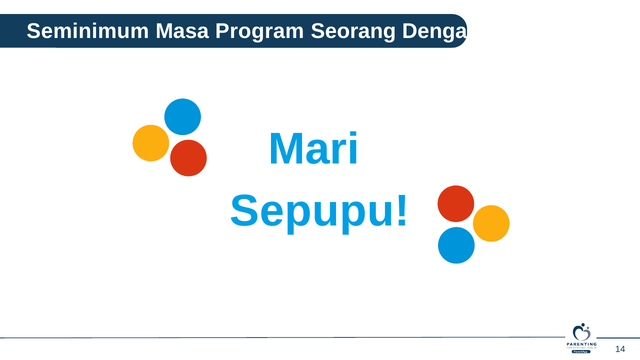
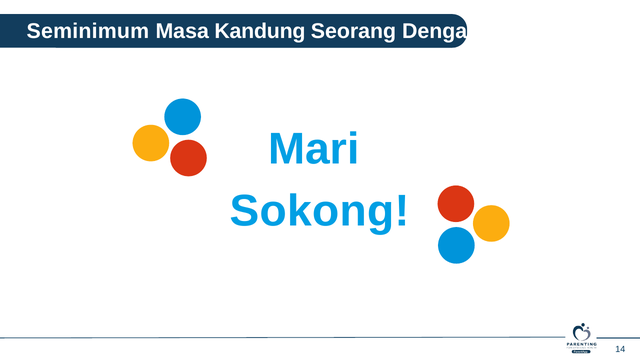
Program: Program -> Kandung
Sepupu: Sepupu -> Sokong
